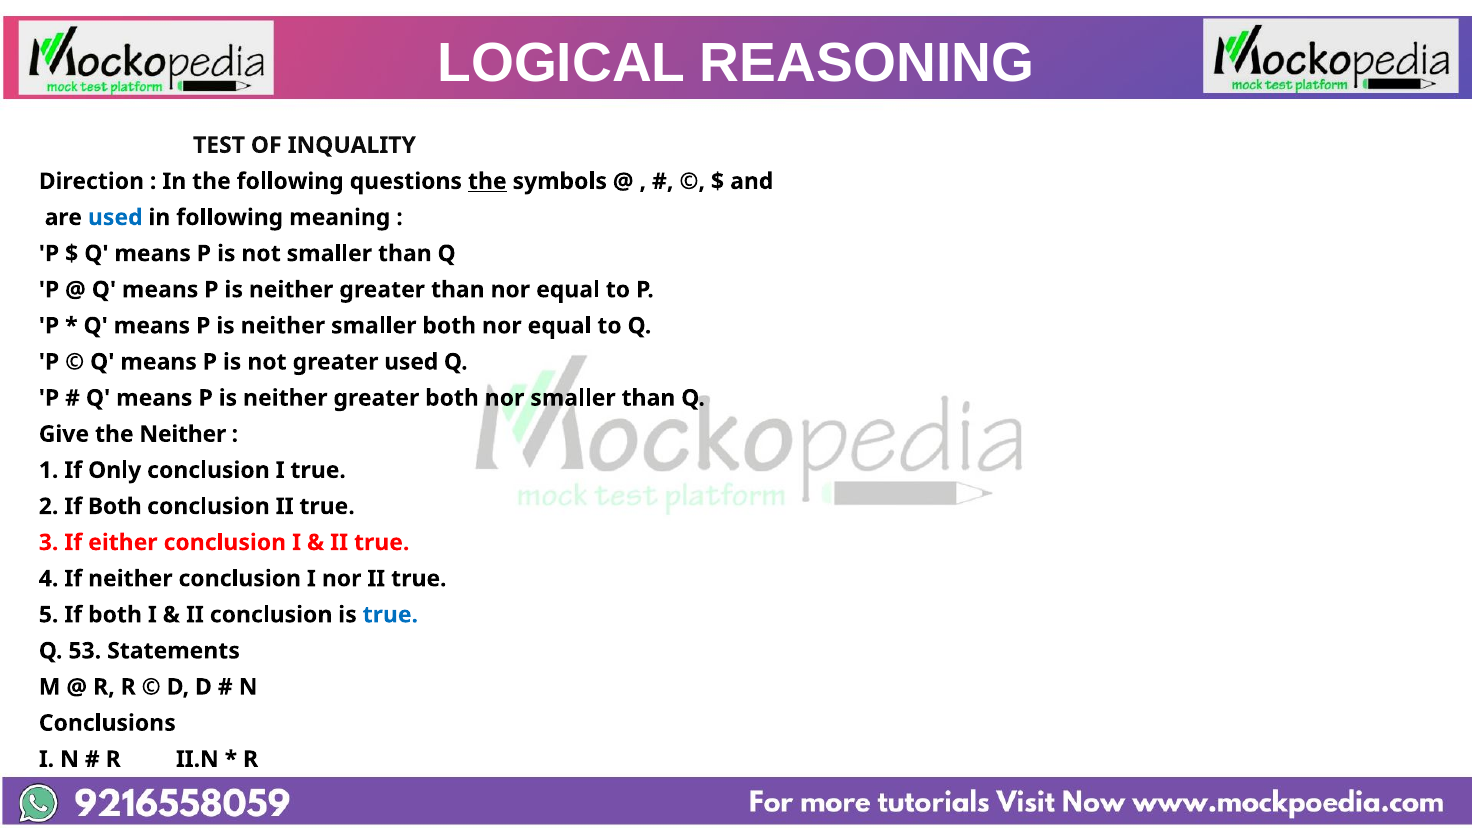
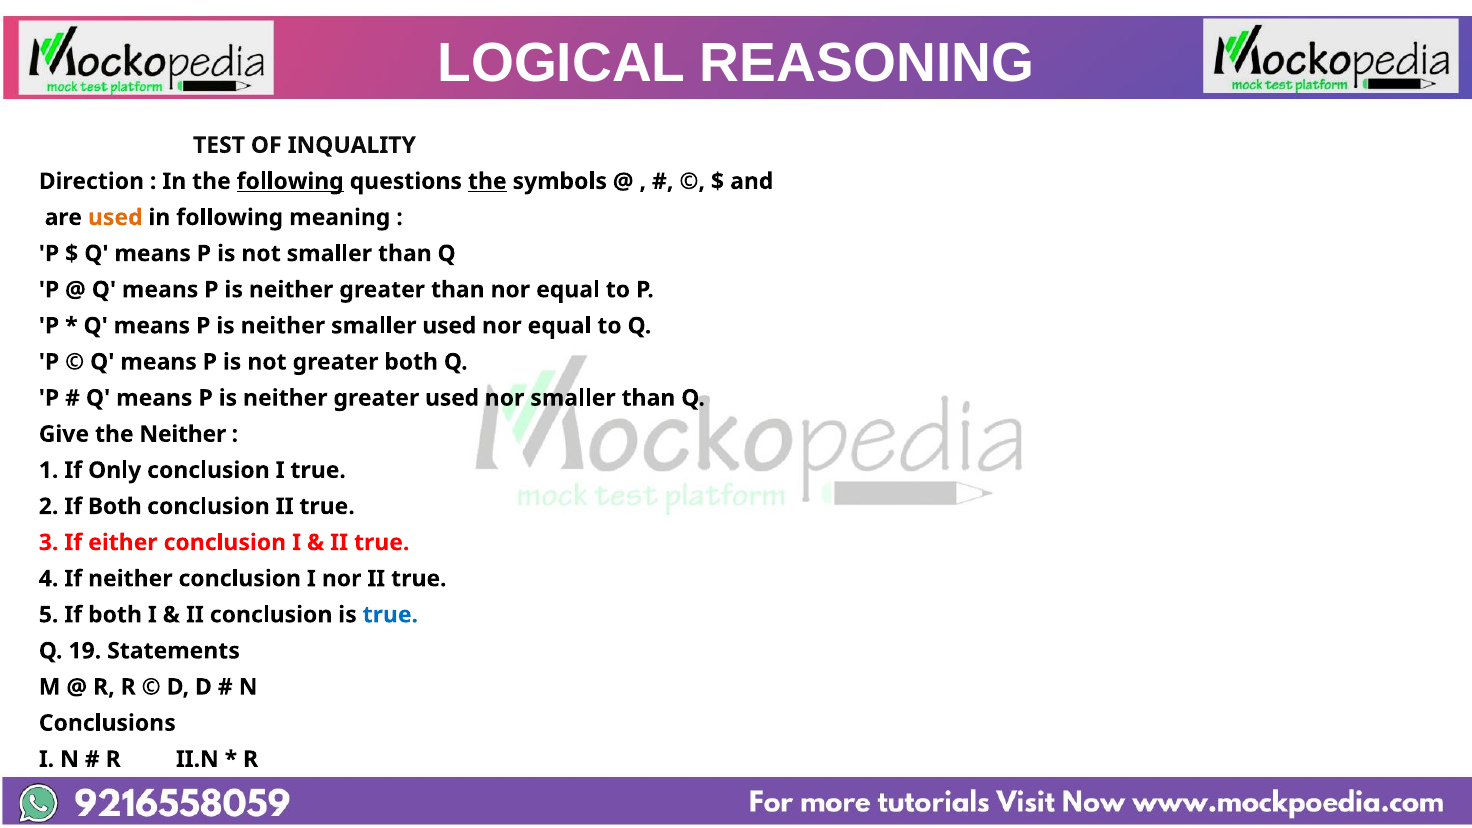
following at (290, 181) underline: none -> present
used at (115, 217) colour: blue -> orange
smaller both: both -> used
greater used: used -> both
greater both: both -> used
53: 53 -> 19
